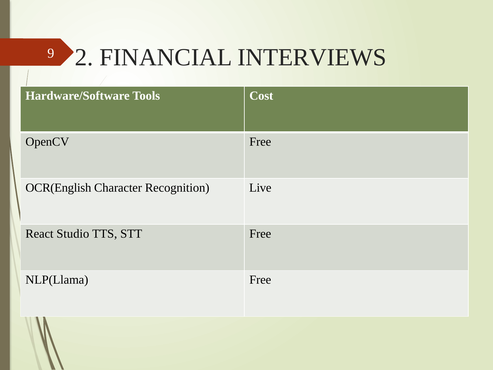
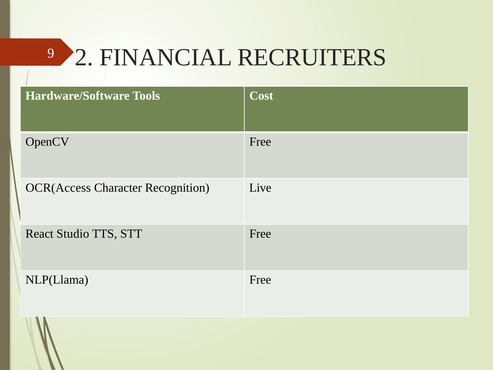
INTERVIEWS: INTERVIEWS -> RECRUITERS
OCR(English: OCR(English -> OCR(Access
